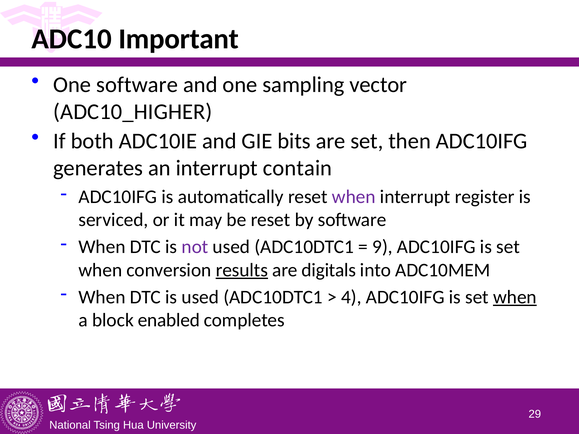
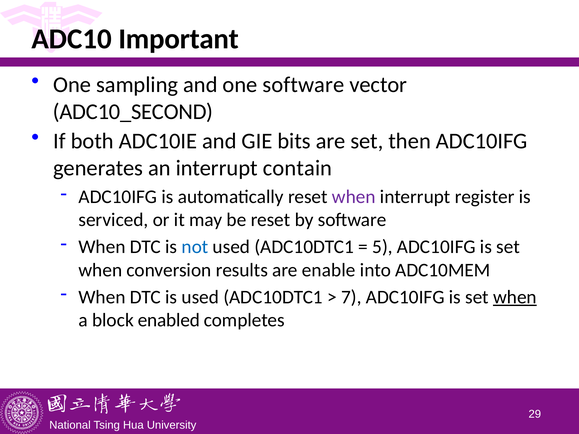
One software: software -> sampling
one sampling: sampling -> software
ADC10_HIGHER: ADC10_HIGHER -> ADC10_SECOND
not colour: purple -> blue
9: 9 -> 5
results underline: present -> none
digitals: digitals -> enable
4: 4 -> 7
